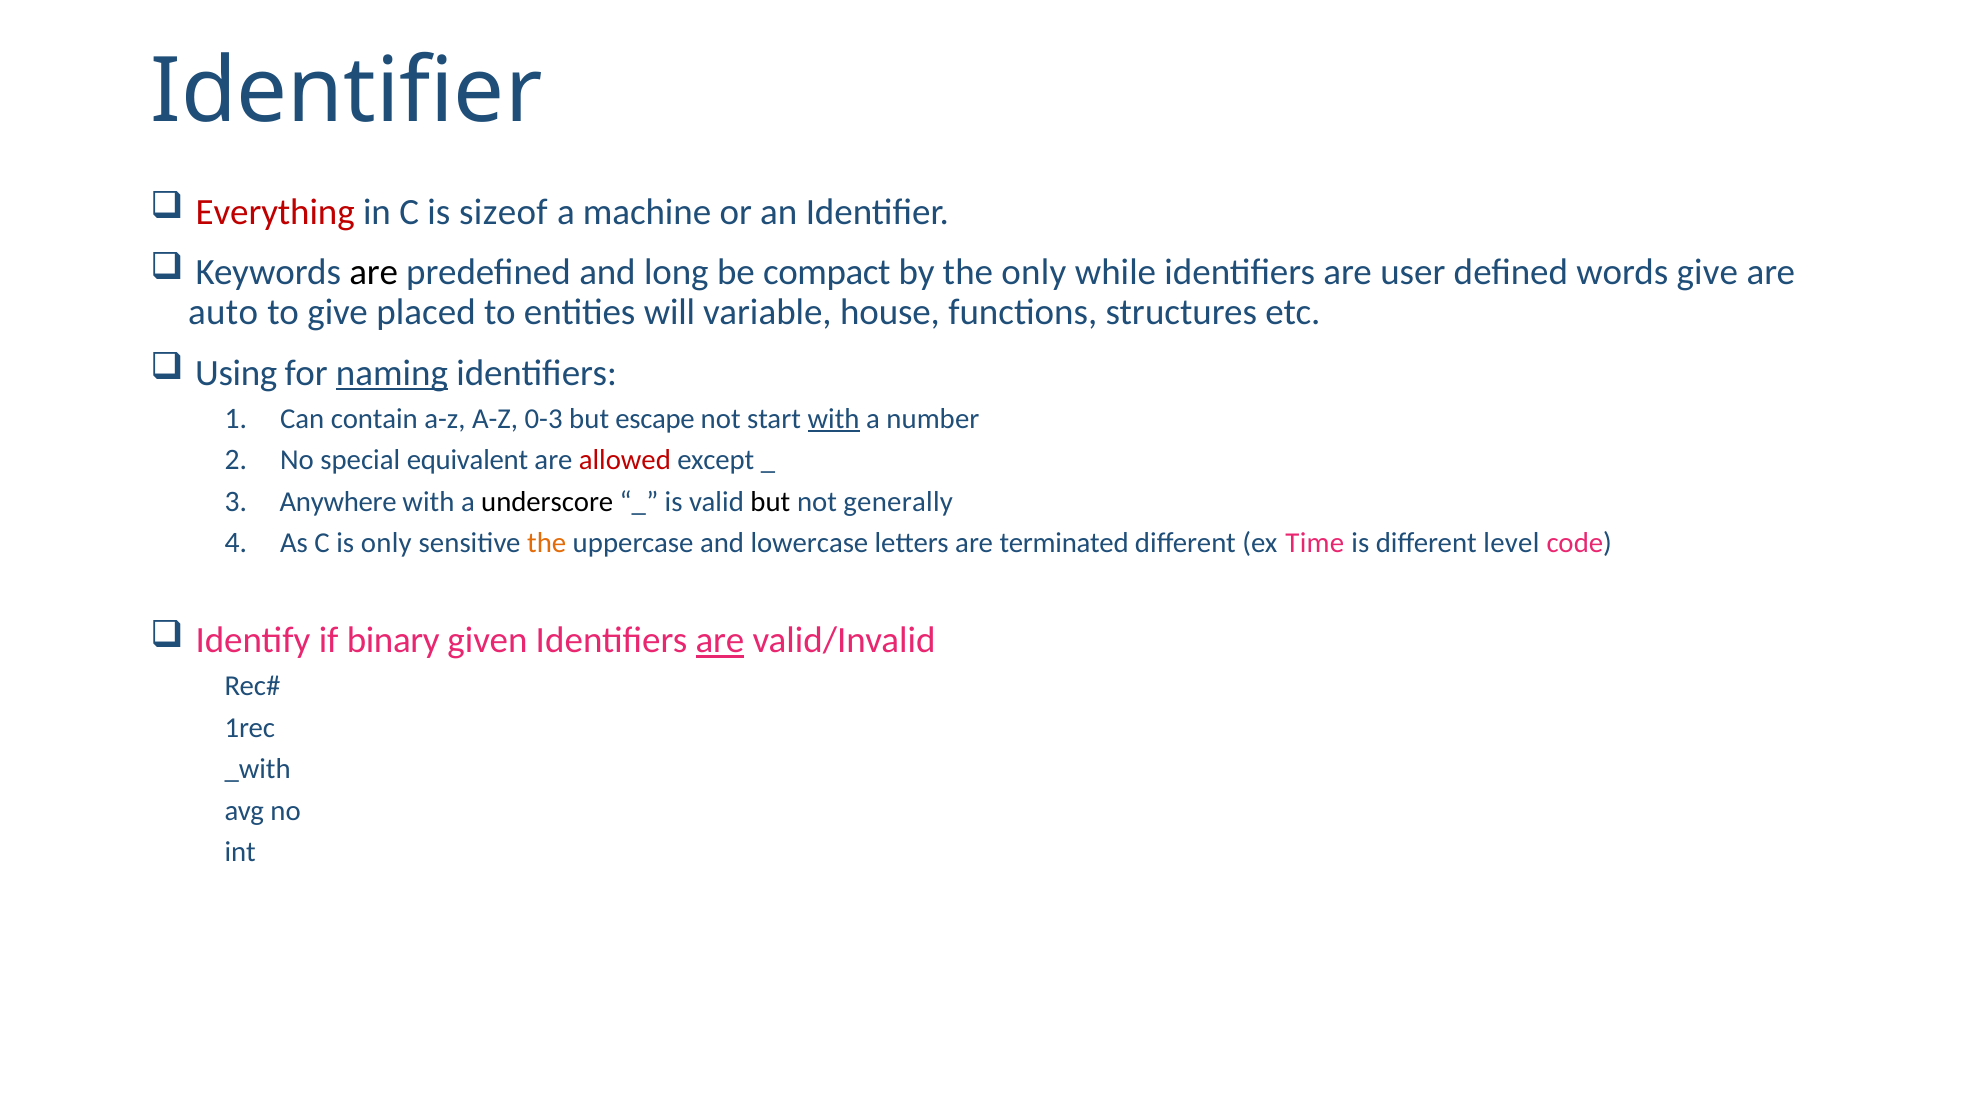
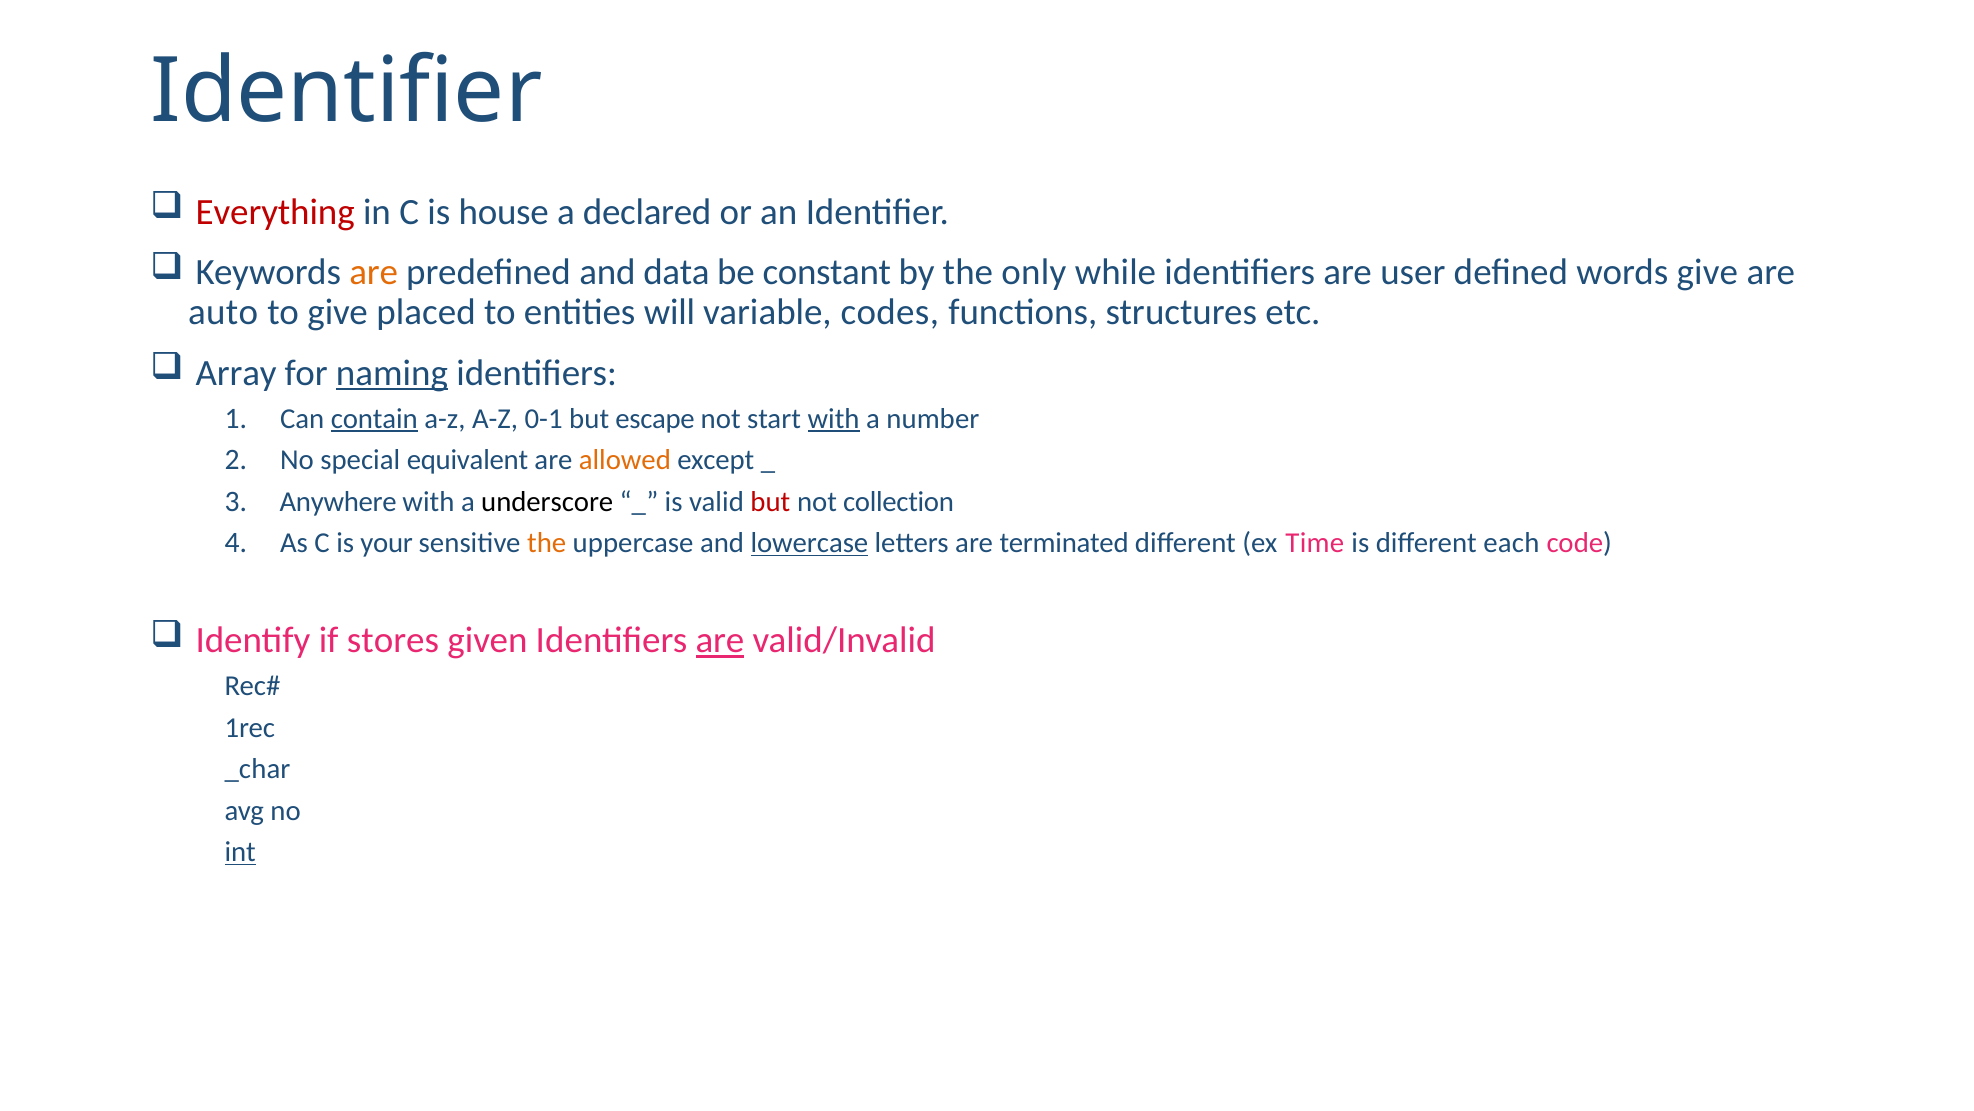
sizeof: sizeof -> house
machine: machine -> declared
are at (374, 272) colour: black -> orange
long: long -> data
compact: compact -> constant
house: house -> codes
Using: Using -> Array
contain underline: none -> present
0-3: 0-3 -> 0-1
allowed colour: red -> orange
but at (770, 501) colour: black -> red
generally: generally -> collection
is only: only -> your
lowercase underline: none -> present
level: level -> each
binary: binary -> stores
_with: _with -> _char
int underline: none -> present
